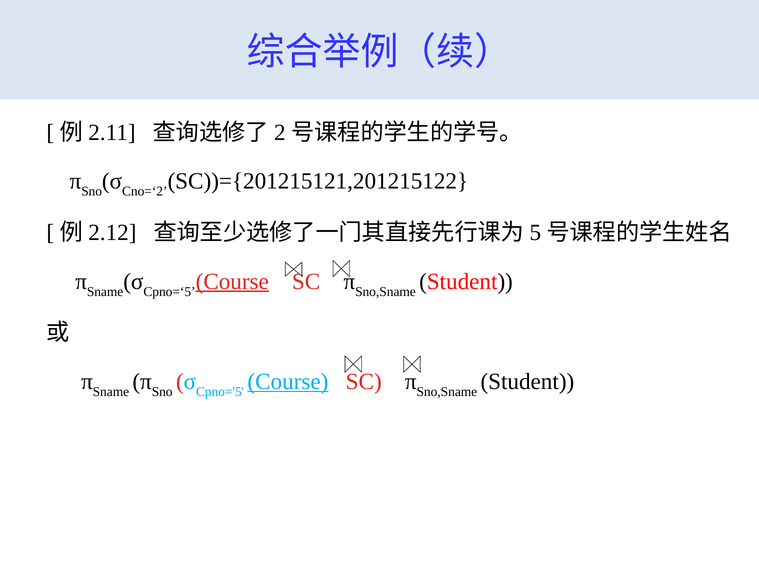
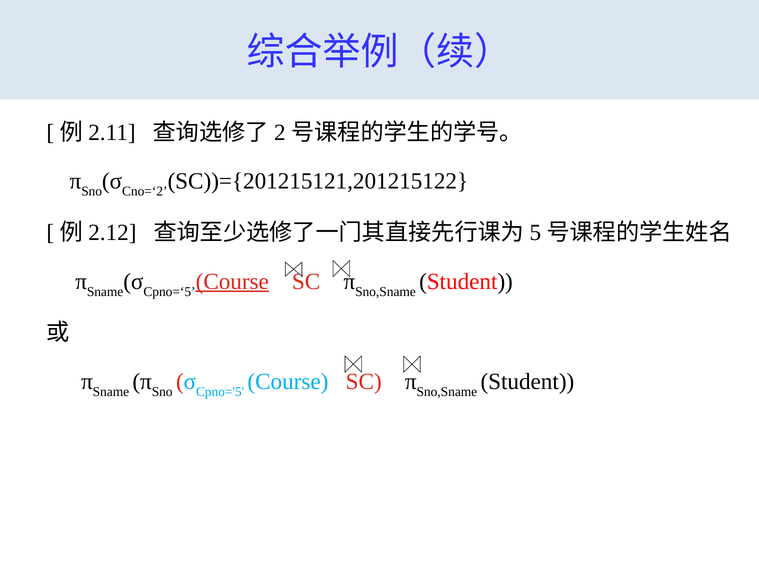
Course at (288, 382) underline: present -> none
